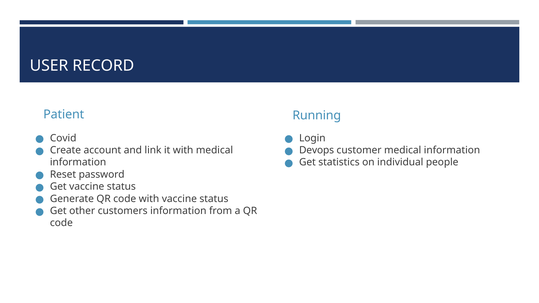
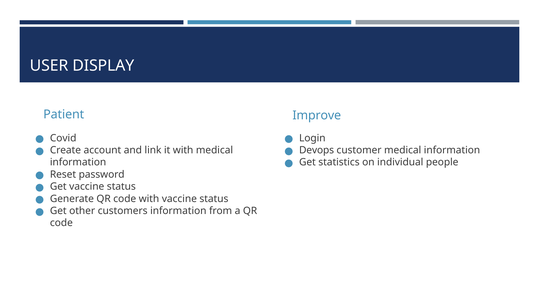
RECORD: RECORD -> DISPLAY
Running: Running -> Improve
